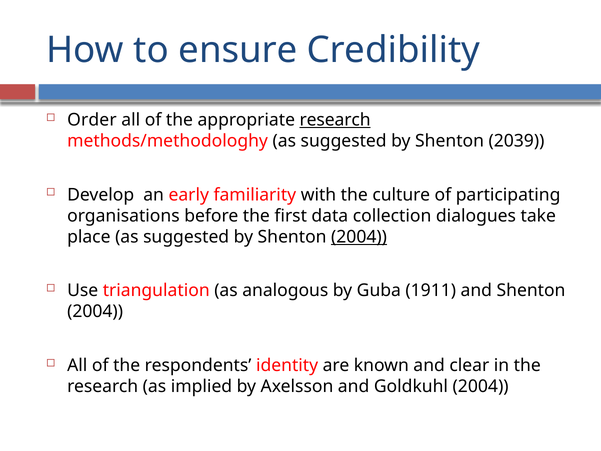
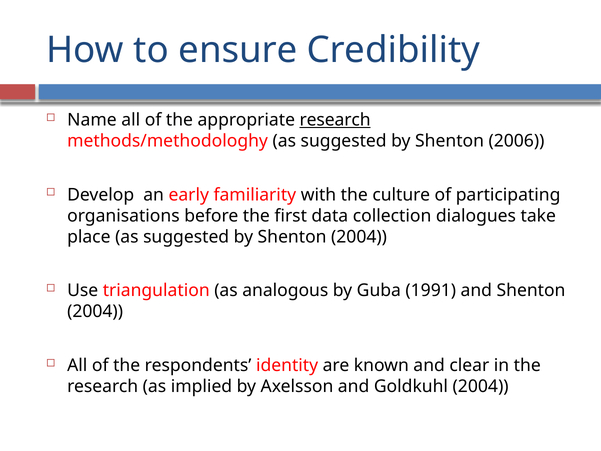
Order: Order -> Name
2039: 2039 -> 2006
2004 at (359, 237) underline: present -> none
1911: 1911 -> 1991
